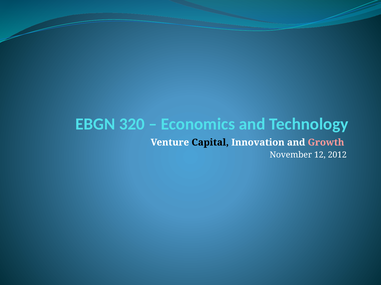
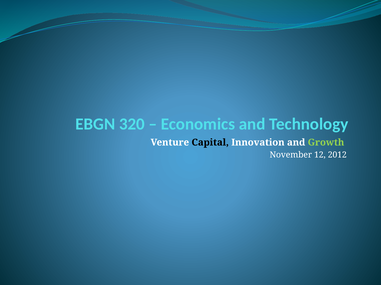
Growth colour: pink -> light green
